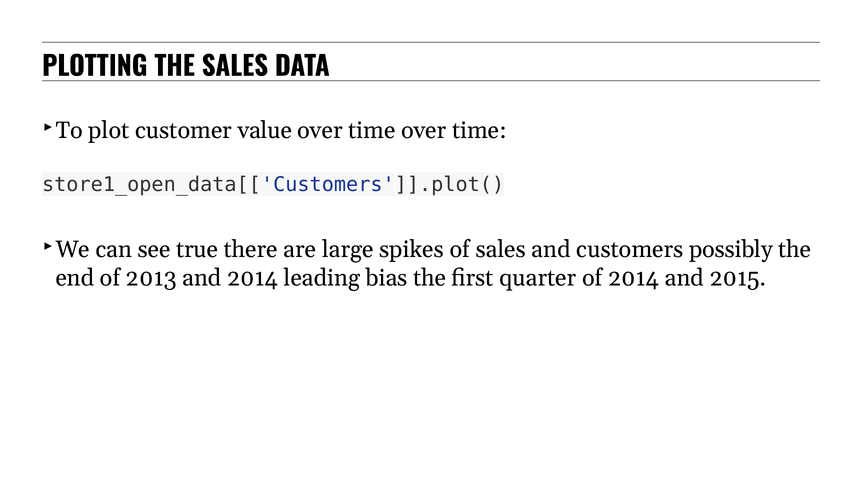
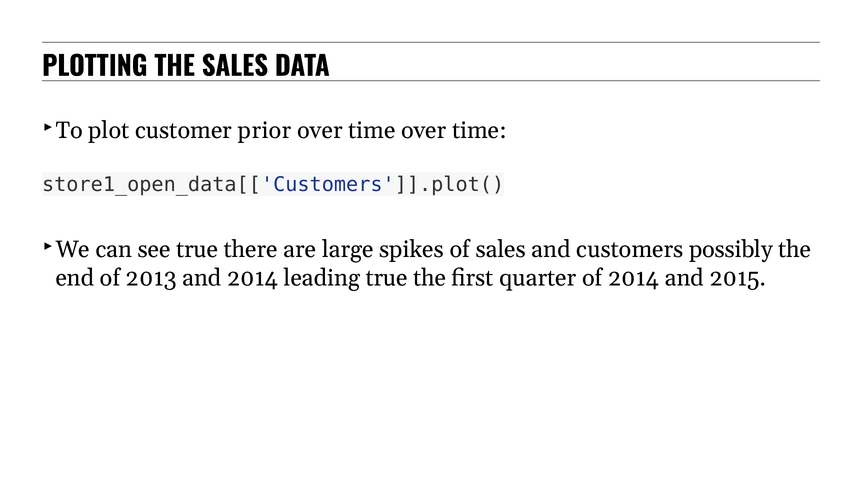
value: value -> prior
leading bias: bias -> true
